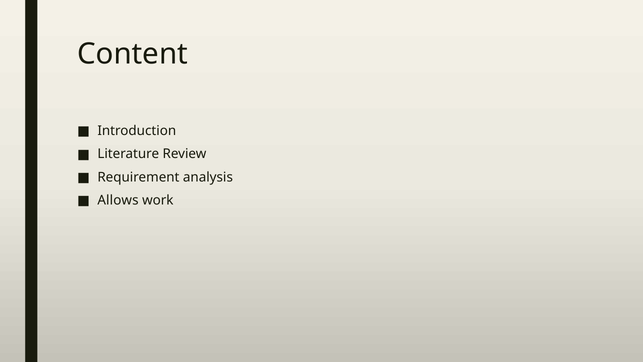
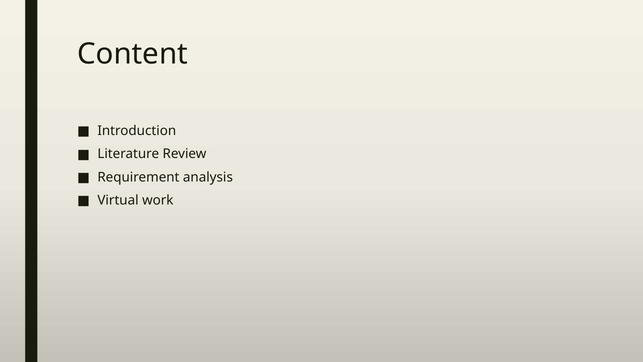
Allows: Allows -> Virtual
